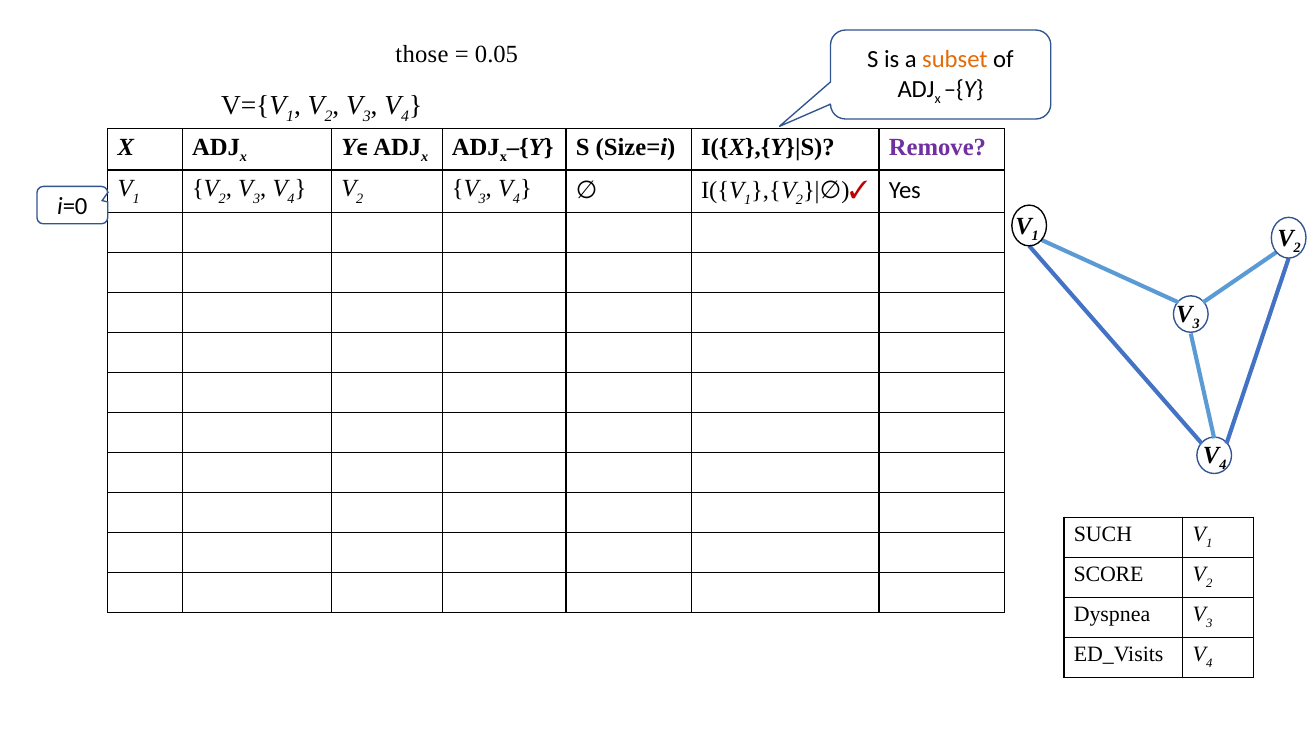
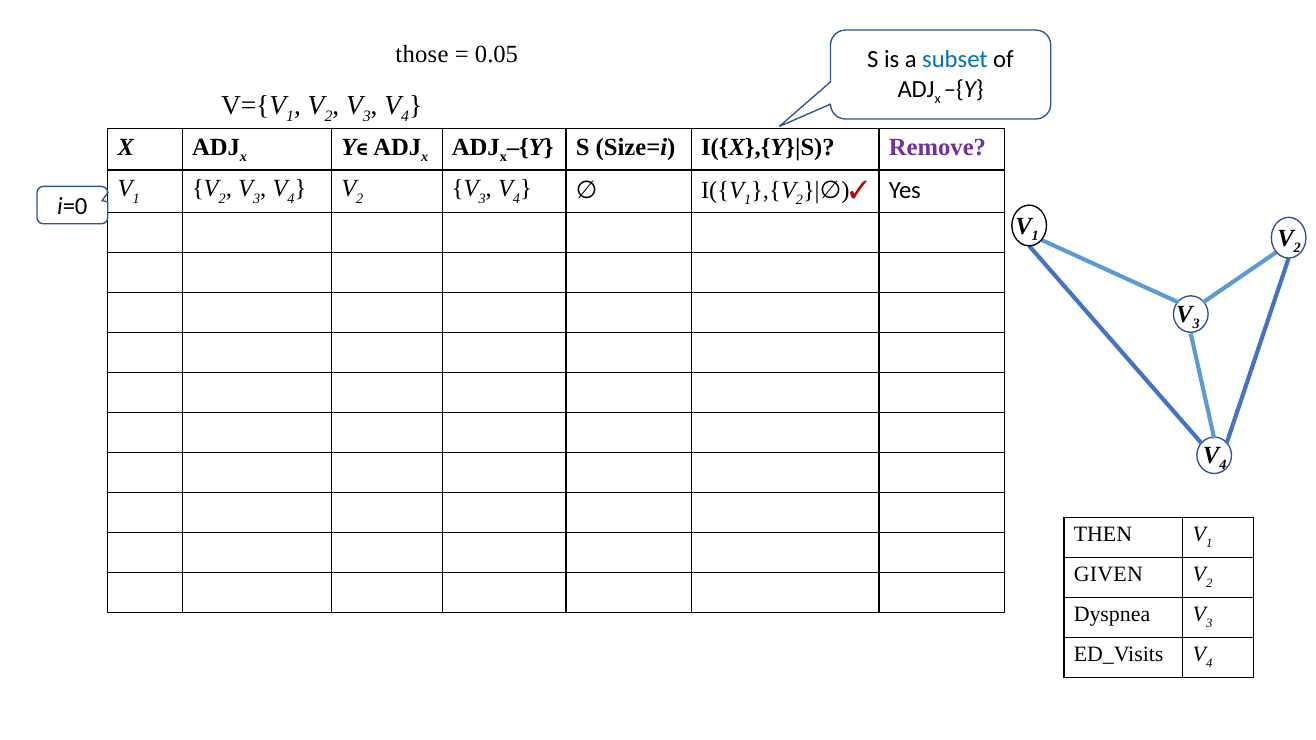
subset colour: orange -> blue
SUCH: SUCH -> THEN
SCORE: SCORE -> GIVEN
